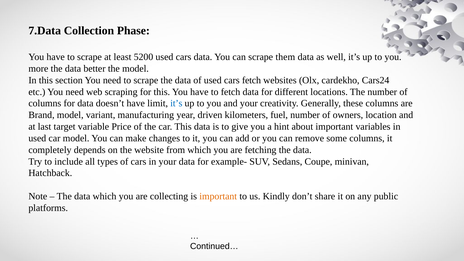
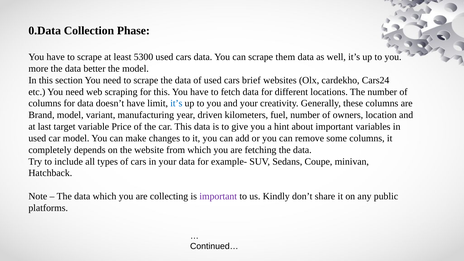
7.Data: 7.Data -> 0.Data
5200: 5200 -> 5300
cars fetch: fetch -> brief
important at (218, 196) colour: orange -> purple
